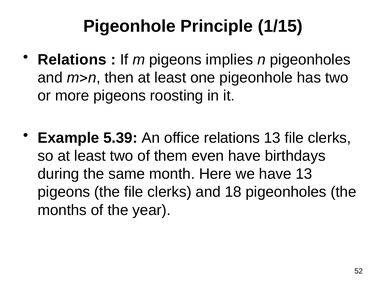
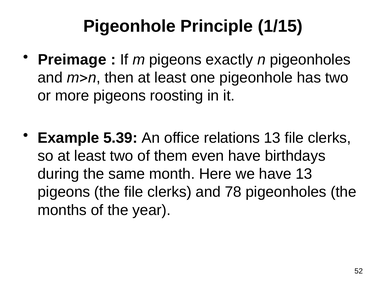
Relations at (72, 59): Relations -> Preimage
implies: implies -> exactly
18: 18 -> 78
